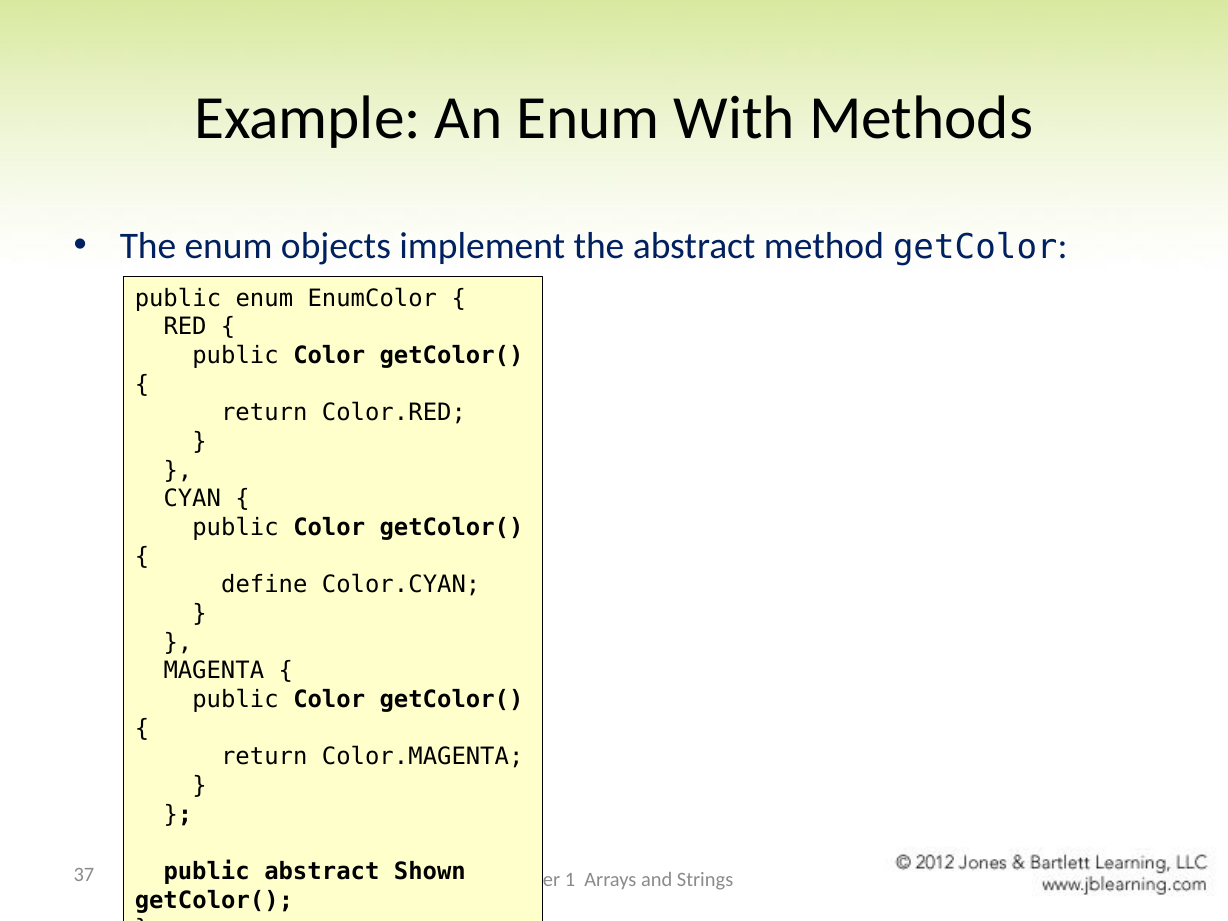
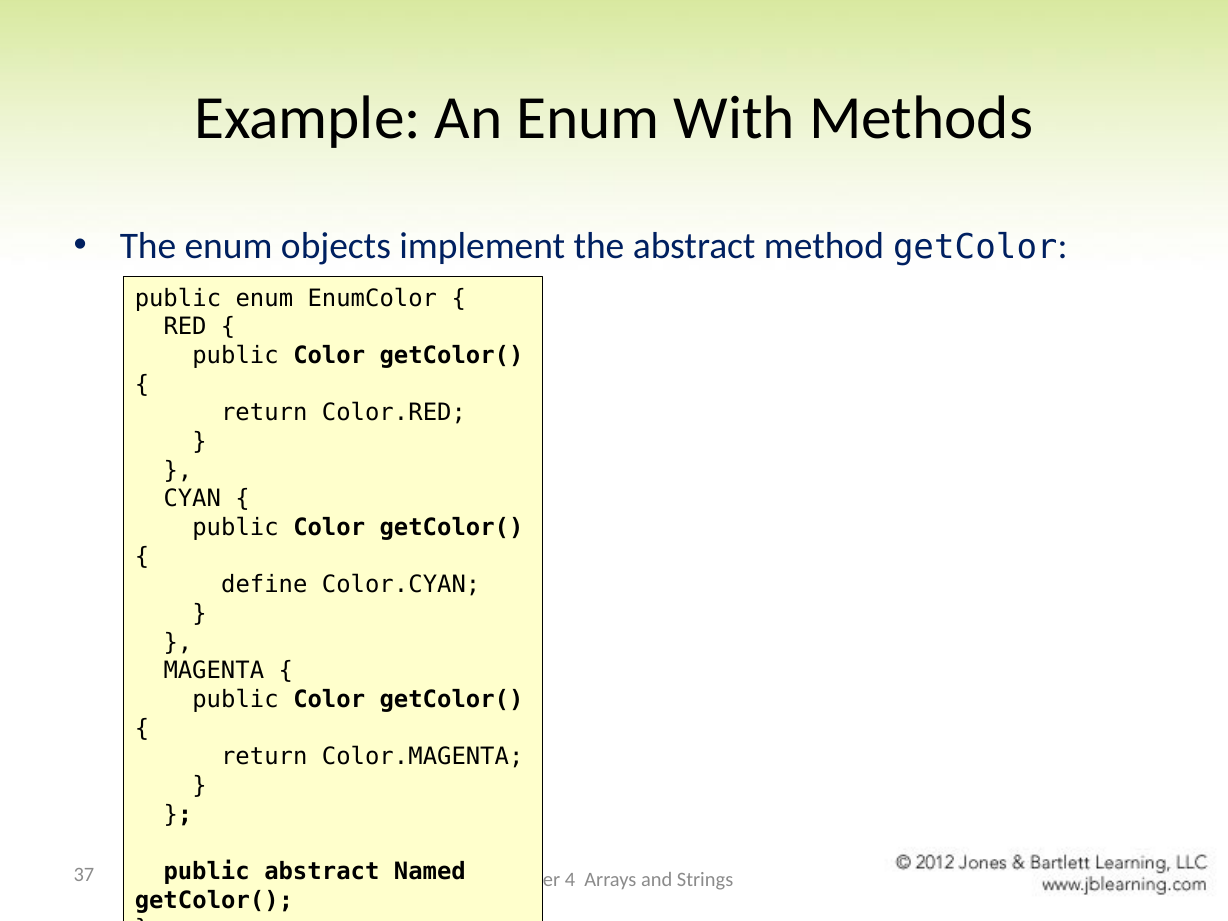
Shown: Shown -> Named
1: 1 -> 4
